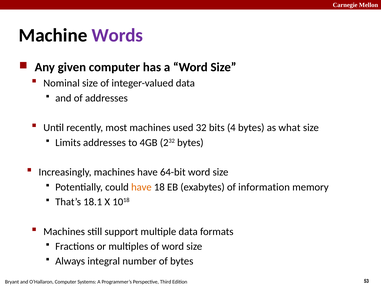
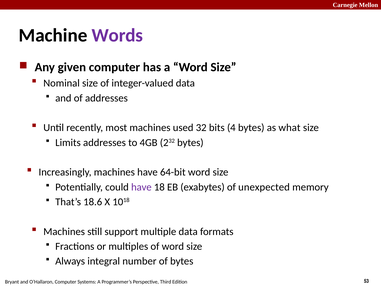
have at (141, 187) colour: orange -> purple
information: information -> unexpected
18.1: 18.1 -> 18.6
